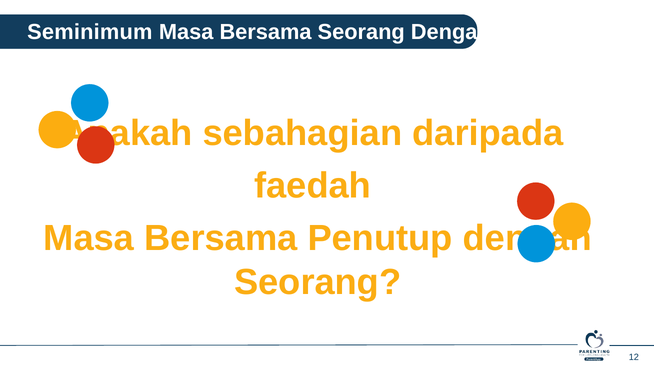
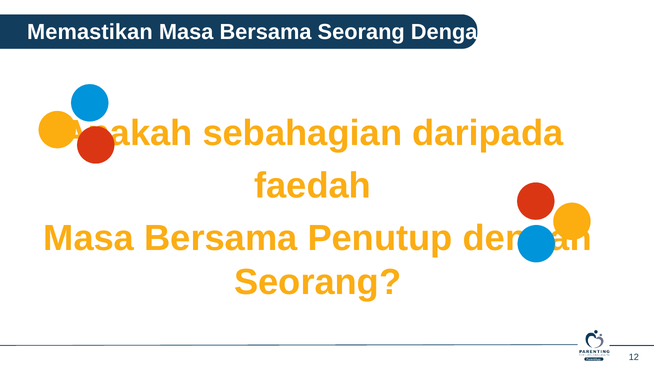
Seminimum: Seminimum -> Memastikan
